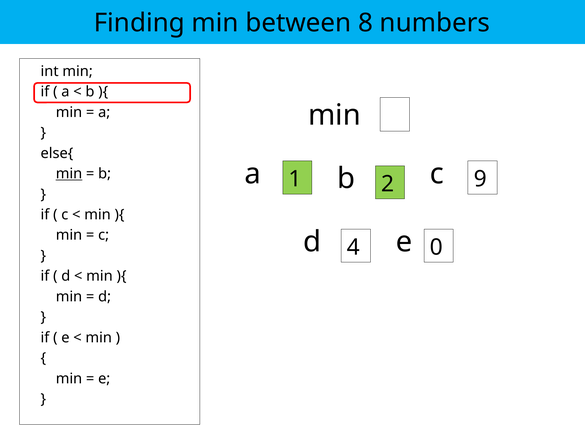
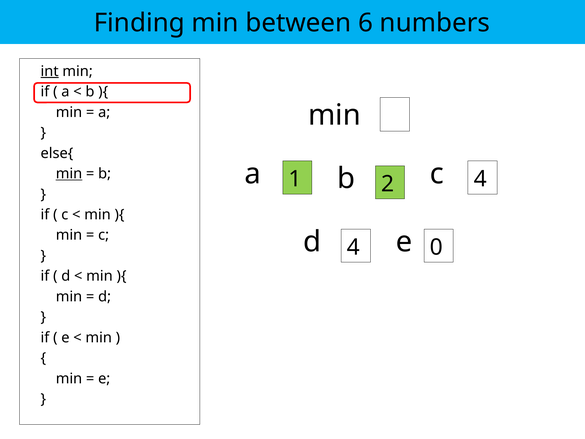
8: 8 -> 6
int underline: none -> present
b 9: 9 -> 4
